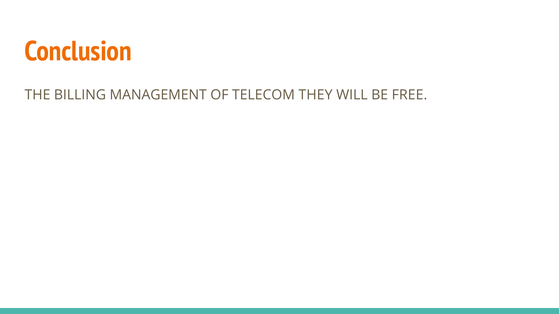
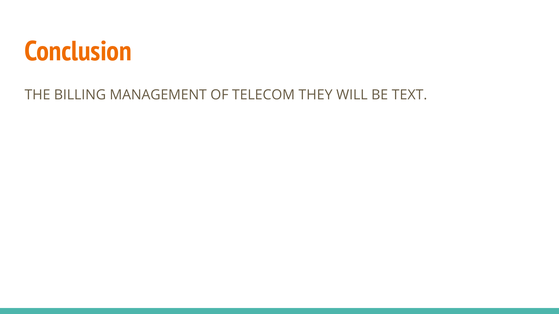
FREE: FREE -> TEXT
